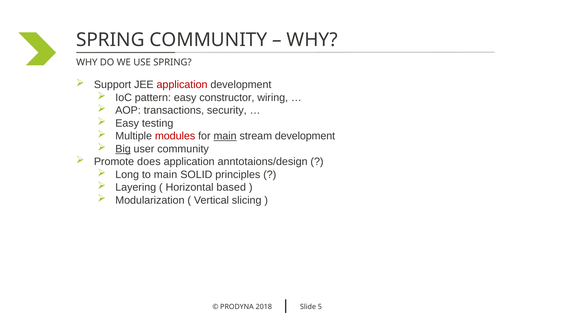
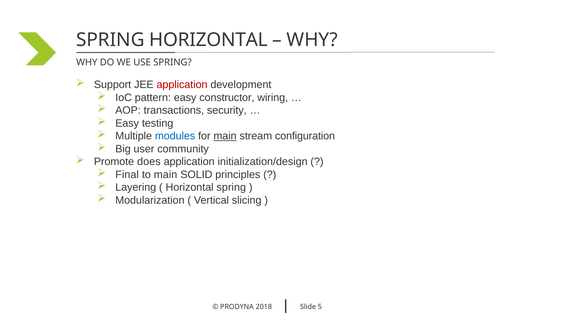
SPRING COMMUNITY: COMMUNITY -> HORIZONTAL
modules colour: red -> blue
stream development: development -> configuration
Big underline: present -> none
anntotaions/design: anntotaions/design -> initialization/design
Long: Long -> Final
Horizontal based: based -> spring
